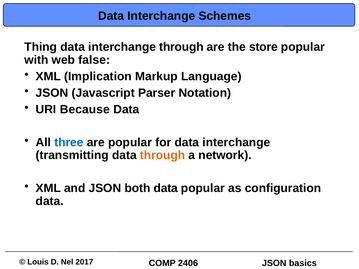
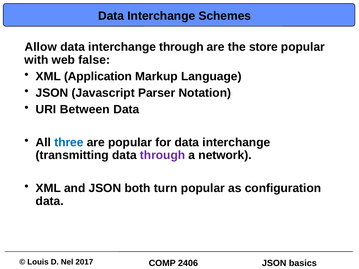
Thing: Thing -> Allow
Implication: Implication -> Application
Because: Because -> Between
through at (163, 155) colour: orange -> purple
both data: data -> turn
